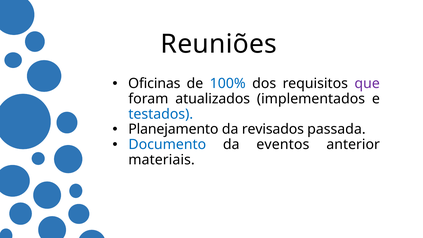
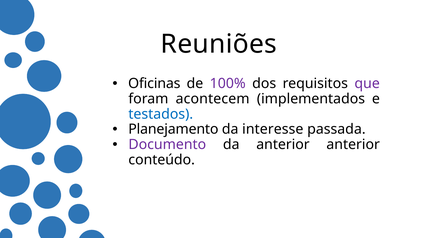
100% colour: blue -> purple
atualizados: atualizados -> acontecem
revisados: revisados -> interesse
Documento colour: blue -> purple
da eventos: eventos -> anterior
materiais: materiais -> conteúdo
